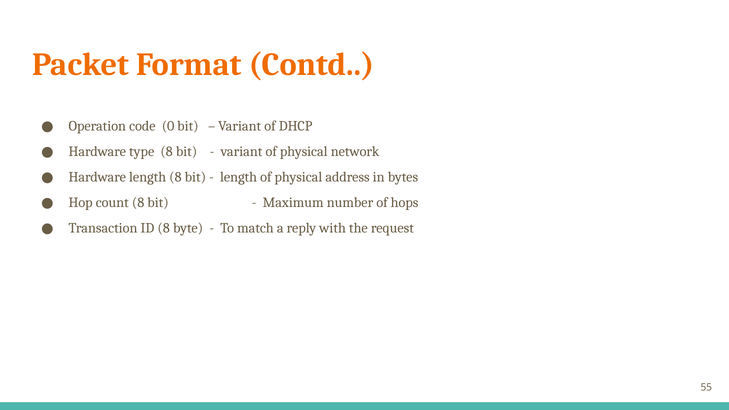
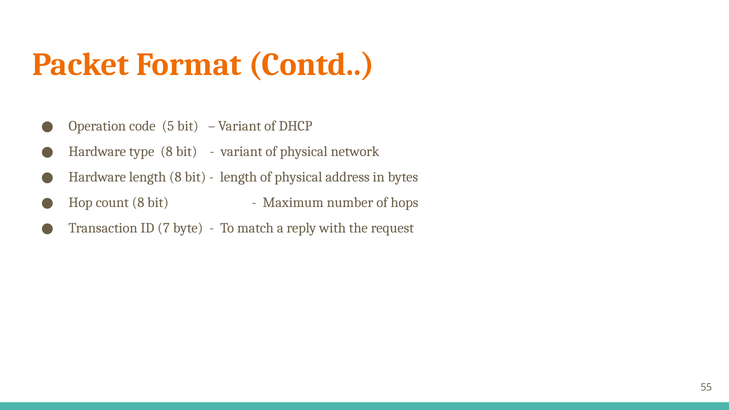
0: 0 -> 5
ID 8: 8 -> 7
